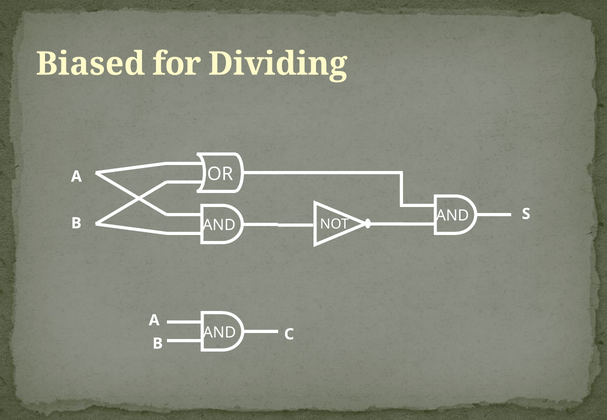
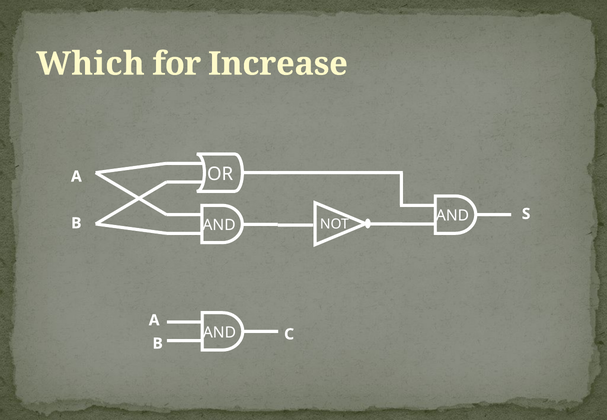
Biased: Biased -> Which
Dividing: Dividing -> Increase
